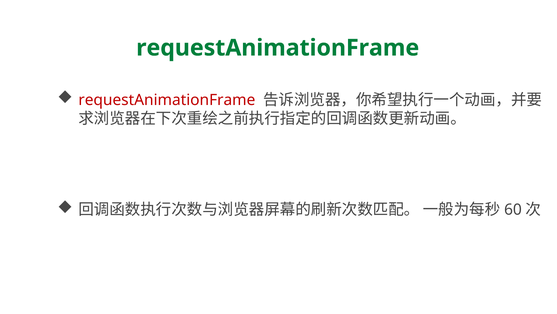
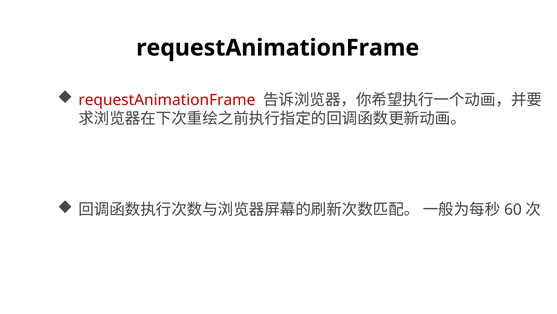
requestAnimationFrame at (278, 48) colour: green -> black
